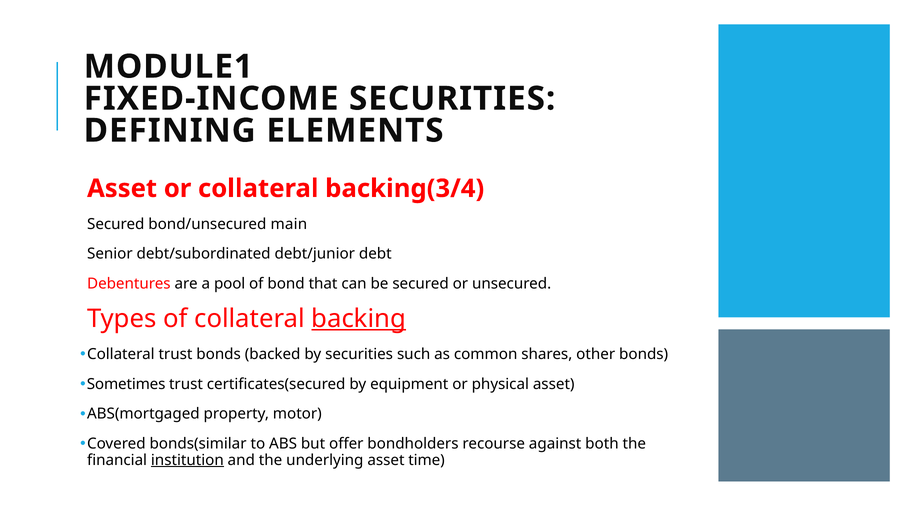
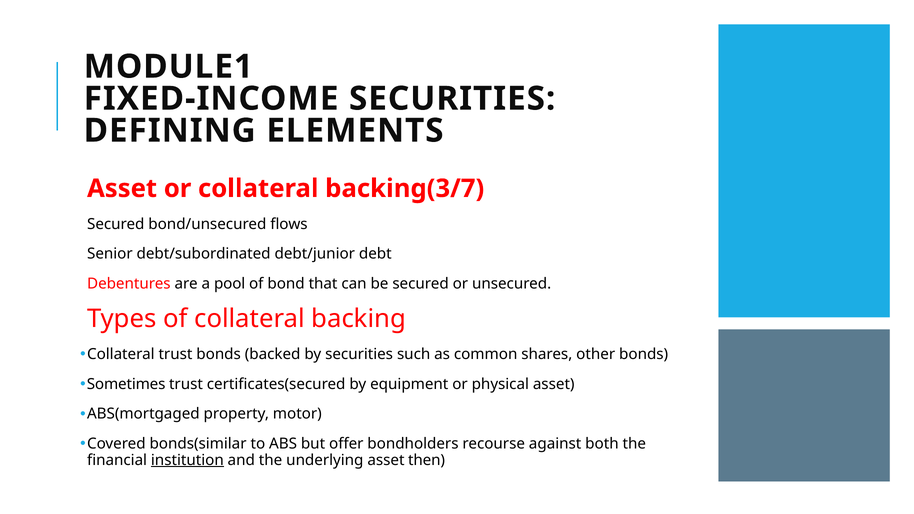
backing(3/4: backing(3/4 -> backing(3/7
main: main -> flows
backing underline: present -> none
time: time -> then
